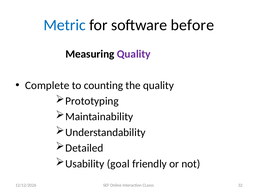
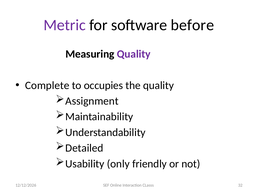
Metric colour: blue -> purple
counting: counting -> occupies
Prototyping: Prototyping -> Assignment
goal: goal -> only
